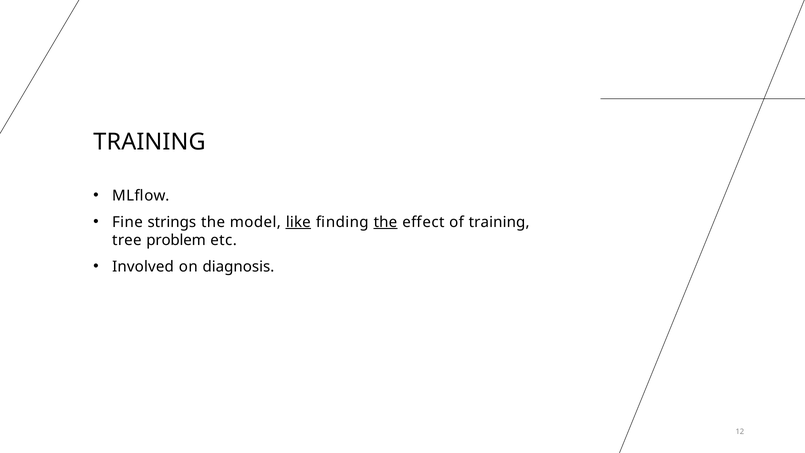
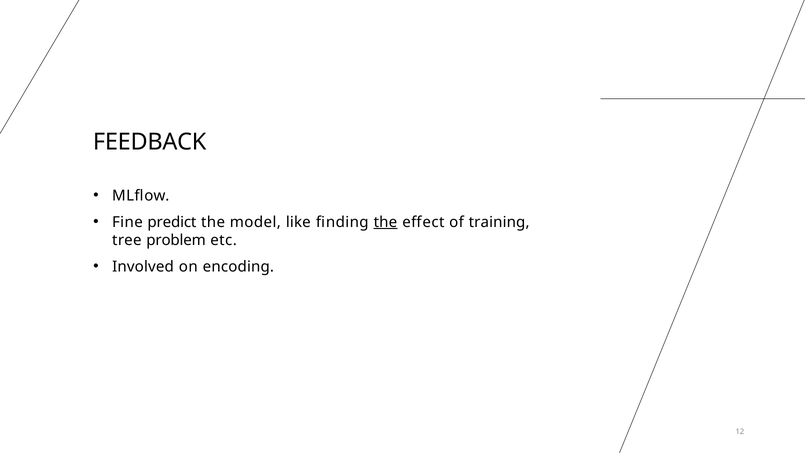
TRAINING at (149, 142): TRAINING -> FEEDBACK
strings: strings -> predict
like underline: present -> none
diagnosis: diagnosis -> encoding
